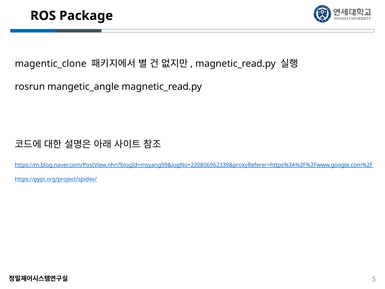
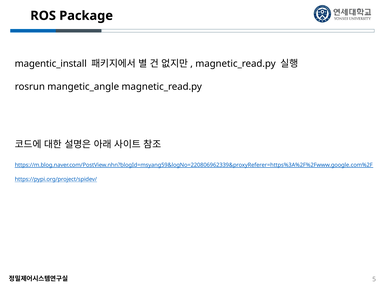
magentic_clone: magentic_clone -> magentic_install
